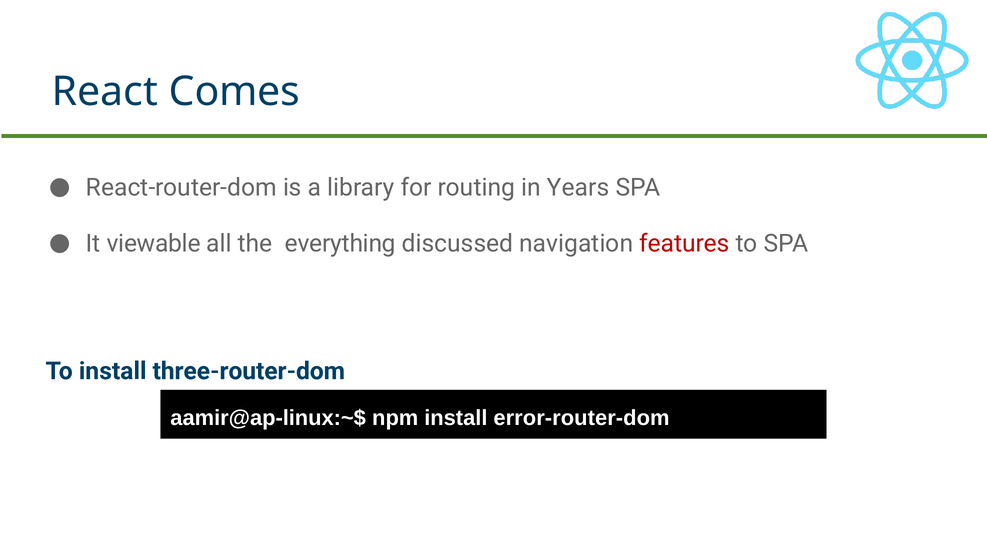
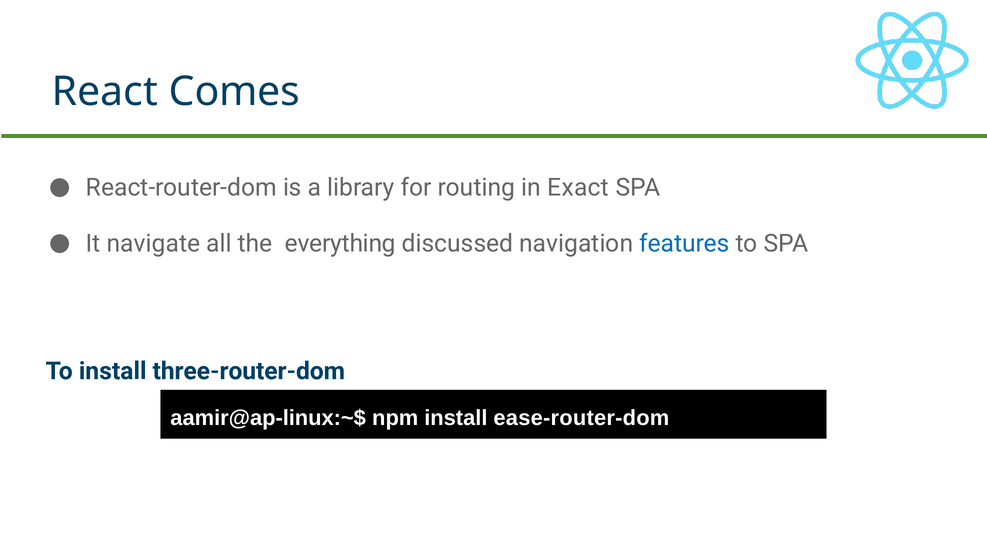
Years: Years -> Exact
viewable: viewable -> navigate
features colour: red -> blue
error-router-dom: error-router-dom -> ease-router-dom
